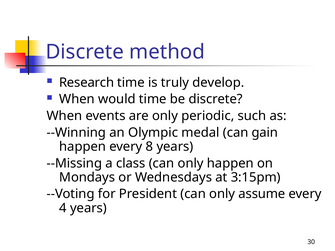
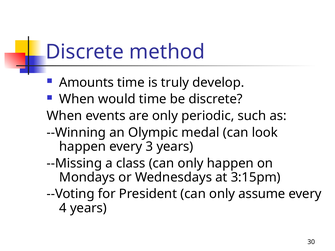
Research: Research -> Amounts
gain: gain -> look
8: 8 -> 3
